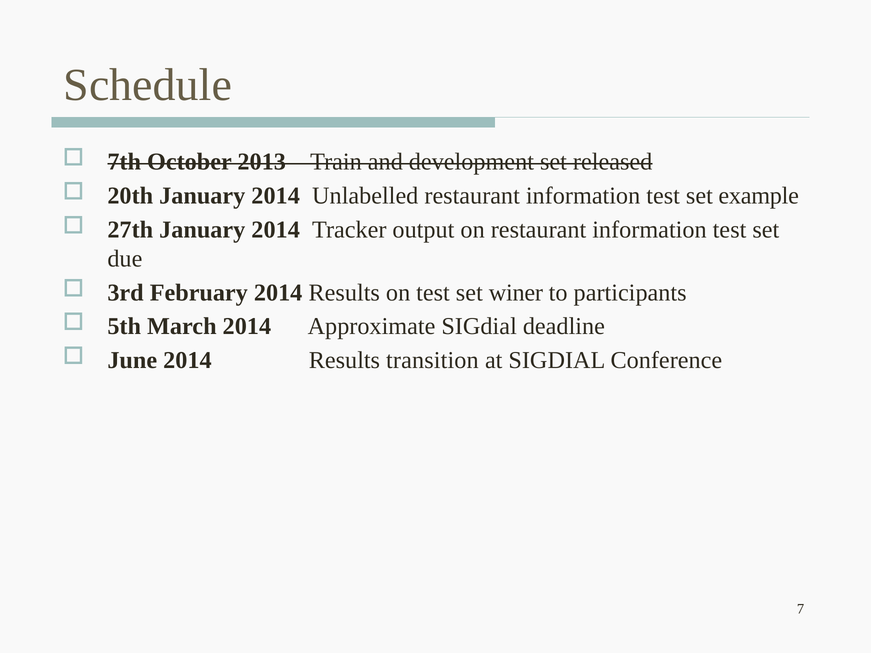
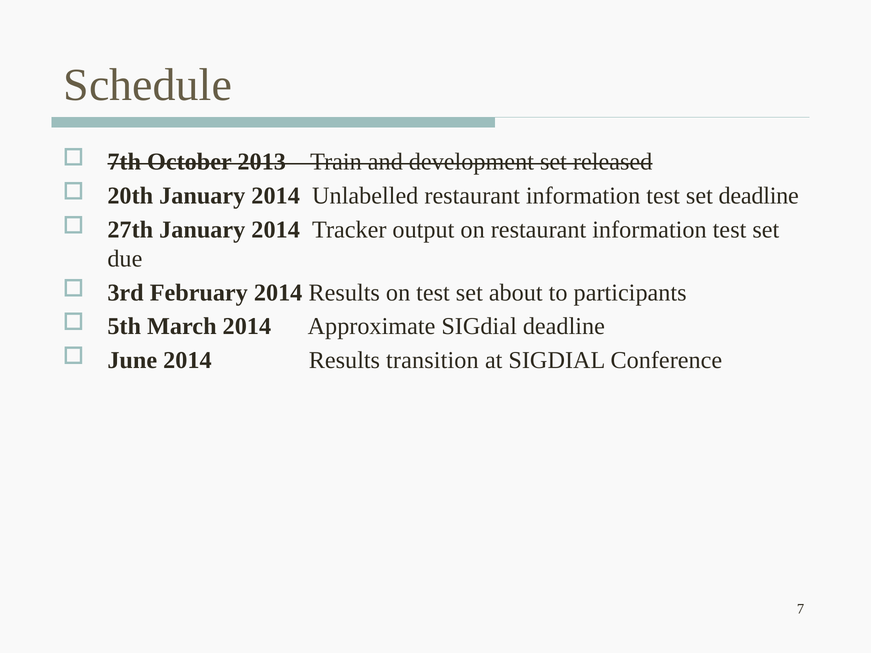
set example: example -> deadline
winer: winer -> about
